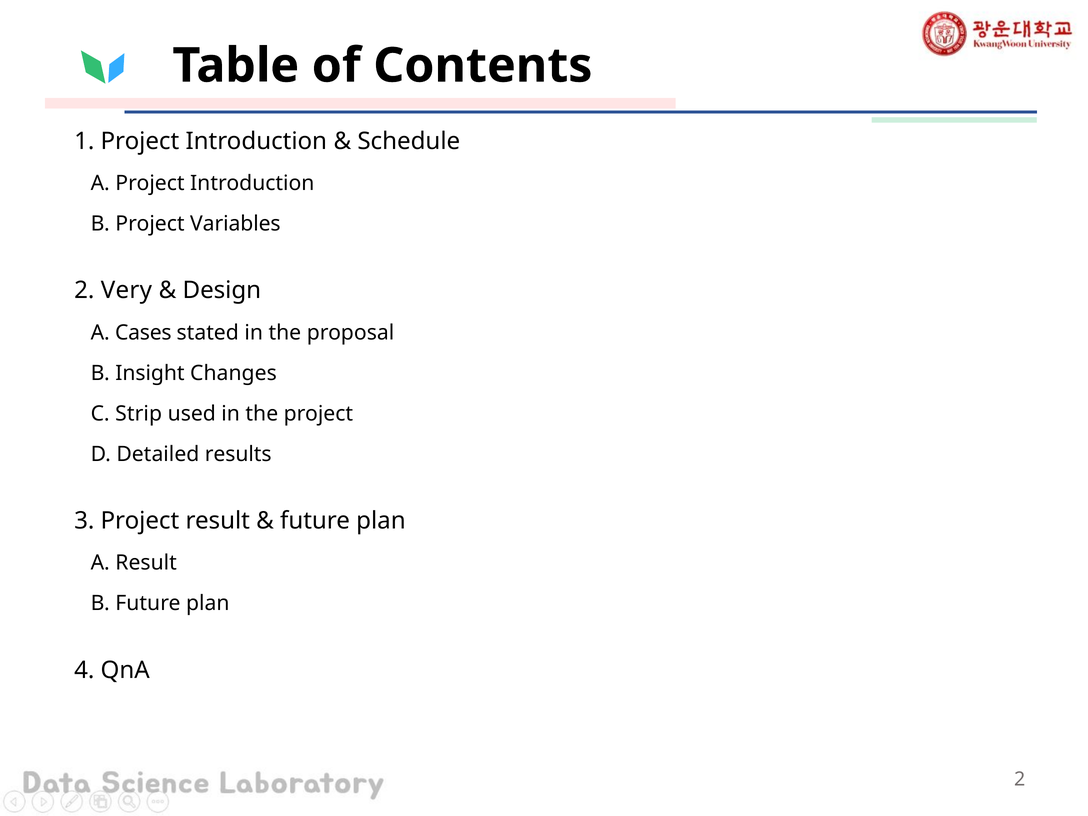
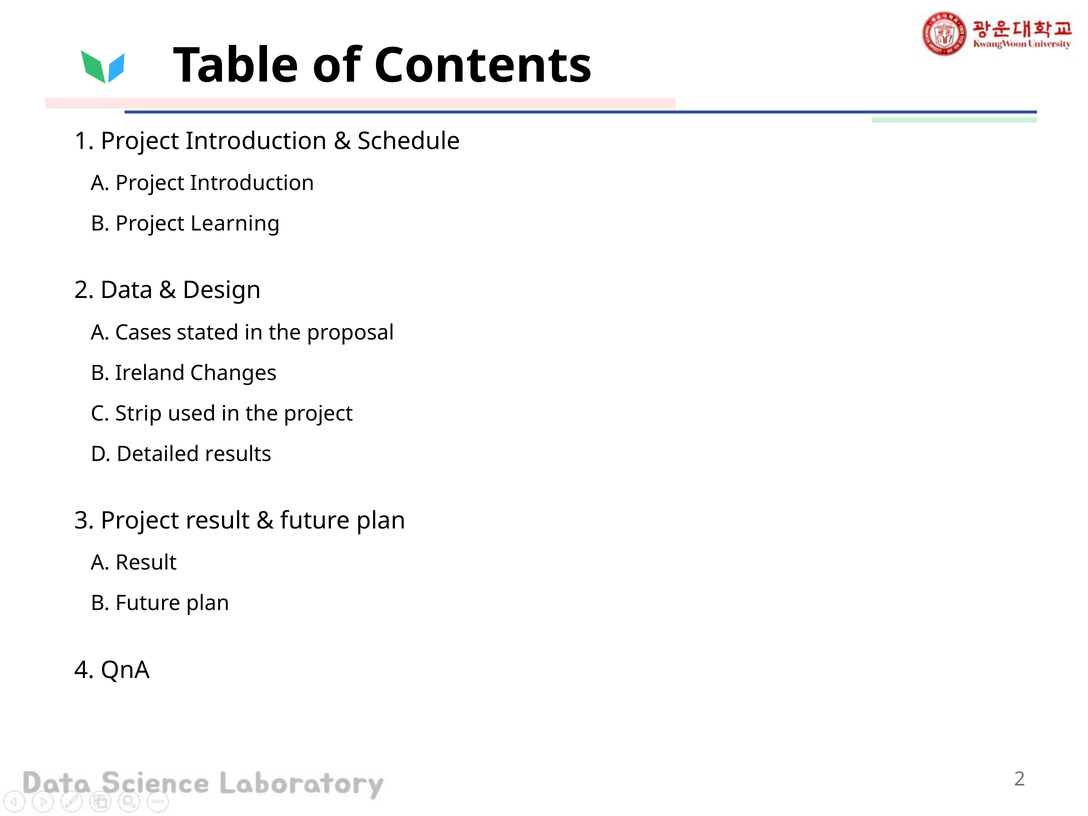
Variables: Variables -> Learning
Very: Very -> Data
Insight: Insight -> Ireland
